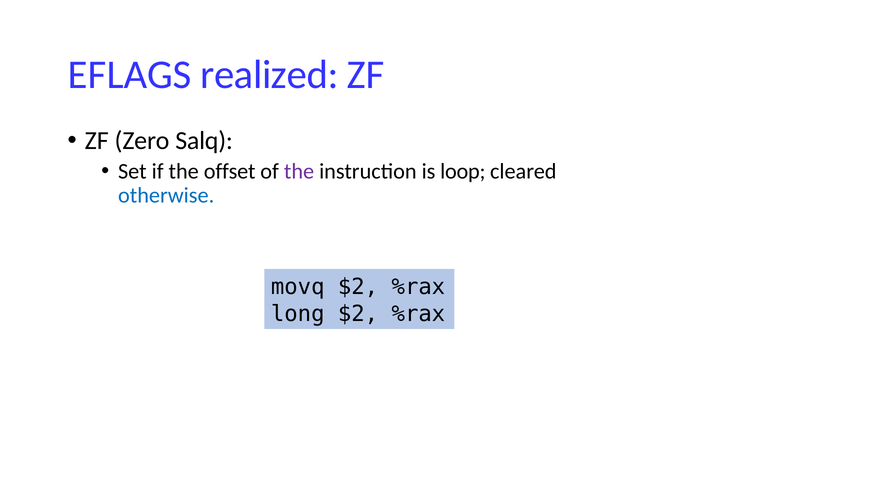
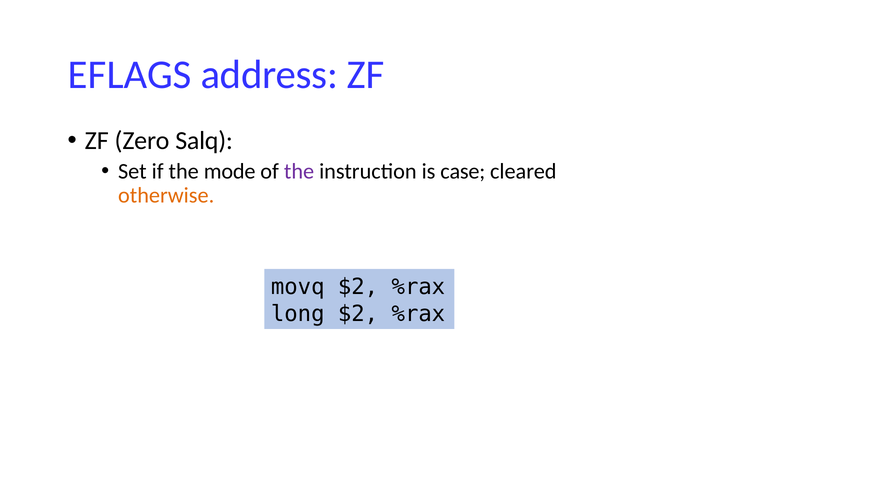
realized: realized -> address
offset: offset -> mode
loop: loop -> case
otherwise colour: blue -> orange
